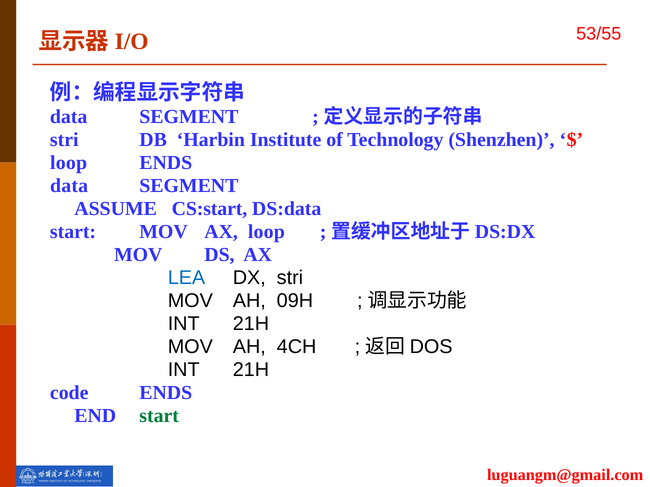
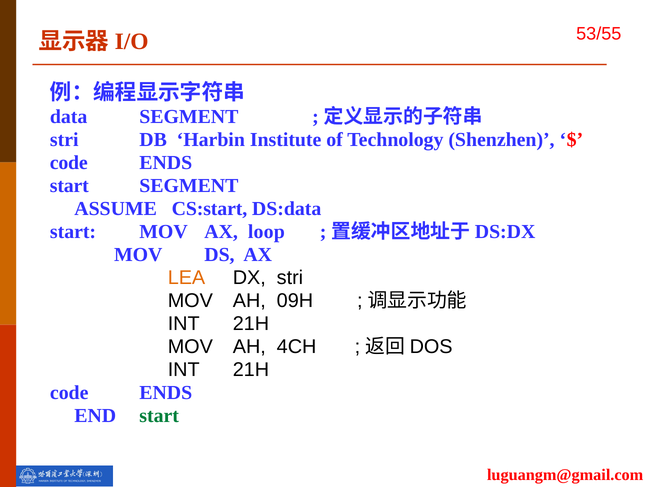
loop at (69, 163): loop -> code
data at (69, 186): data -> start
LEA colour: blue -> orange
